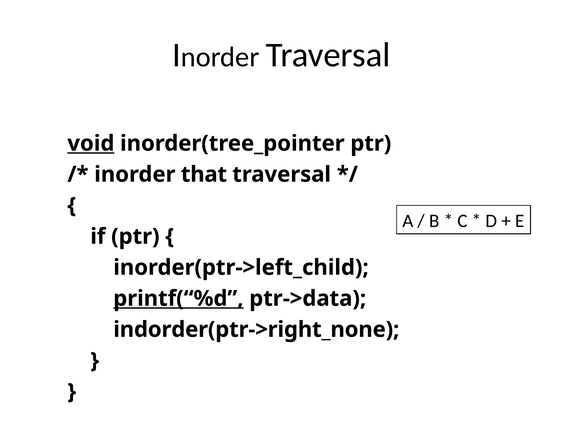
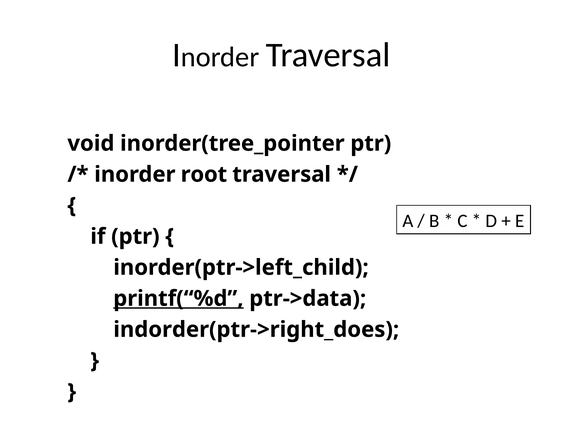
void underline: present -> none
that: that -> root
indorder(ptr->right_none: indorder(ptr->right_none -> indorder(ptr->right_does
